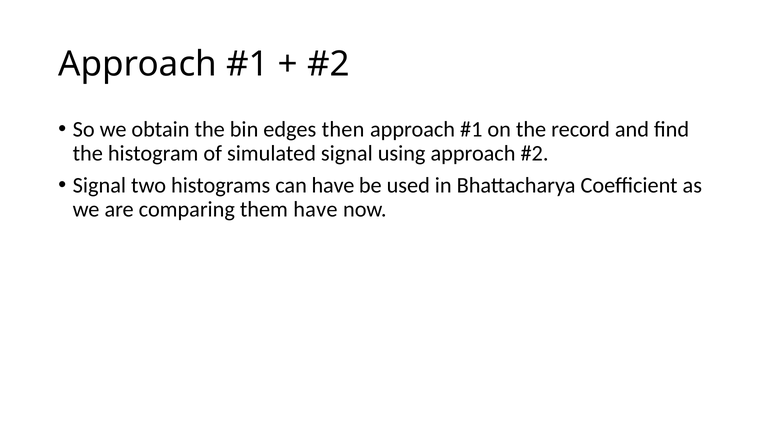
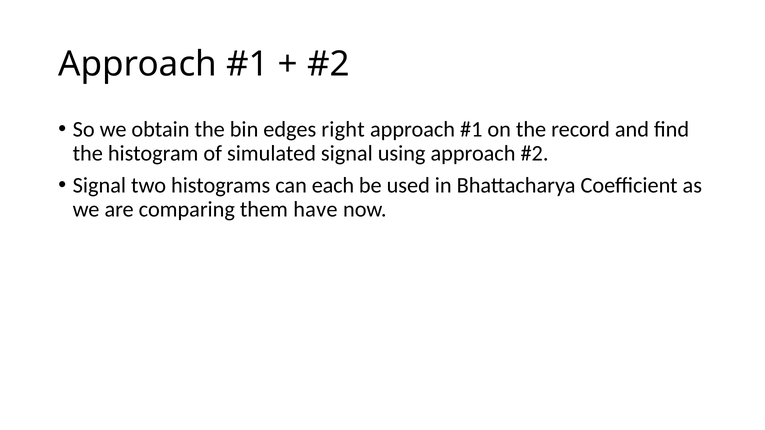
then: then -> right
can have: have -> each
